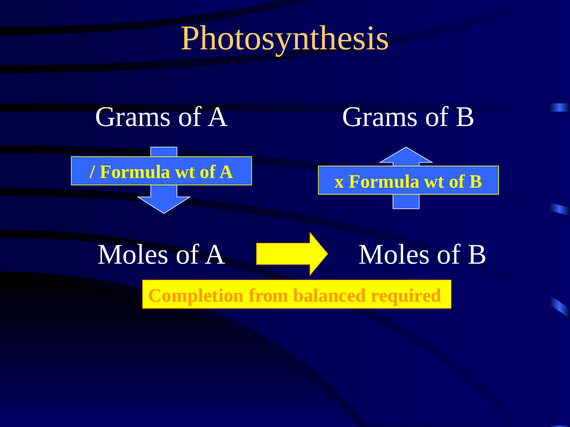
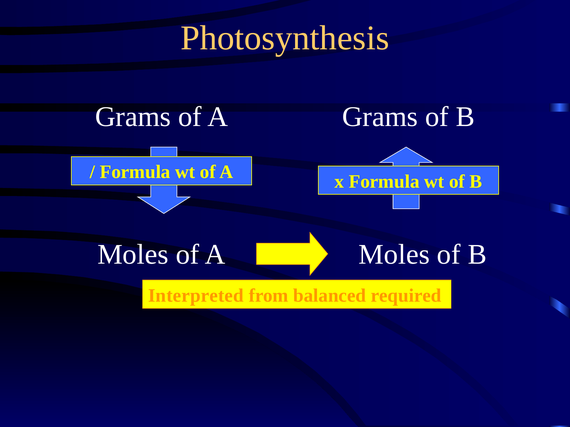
Completion: Completion -> Interpreted
